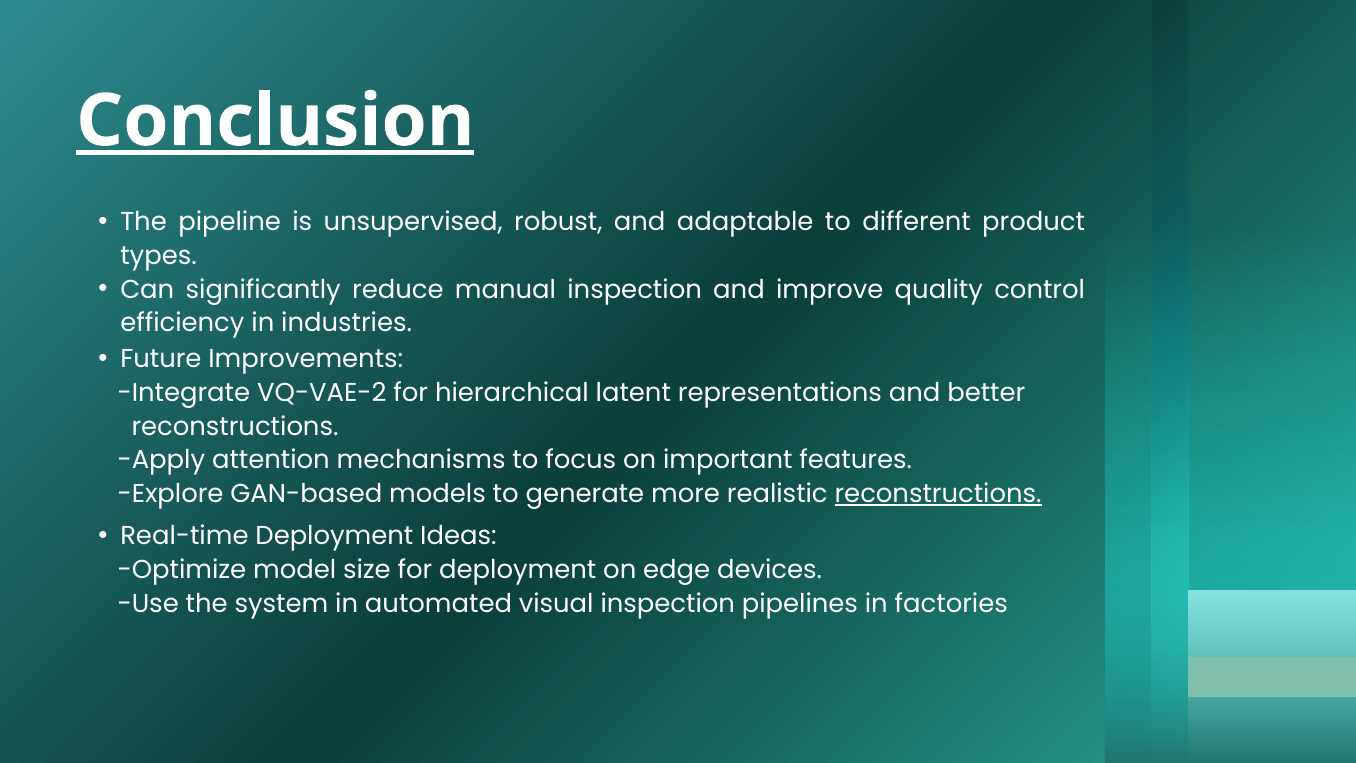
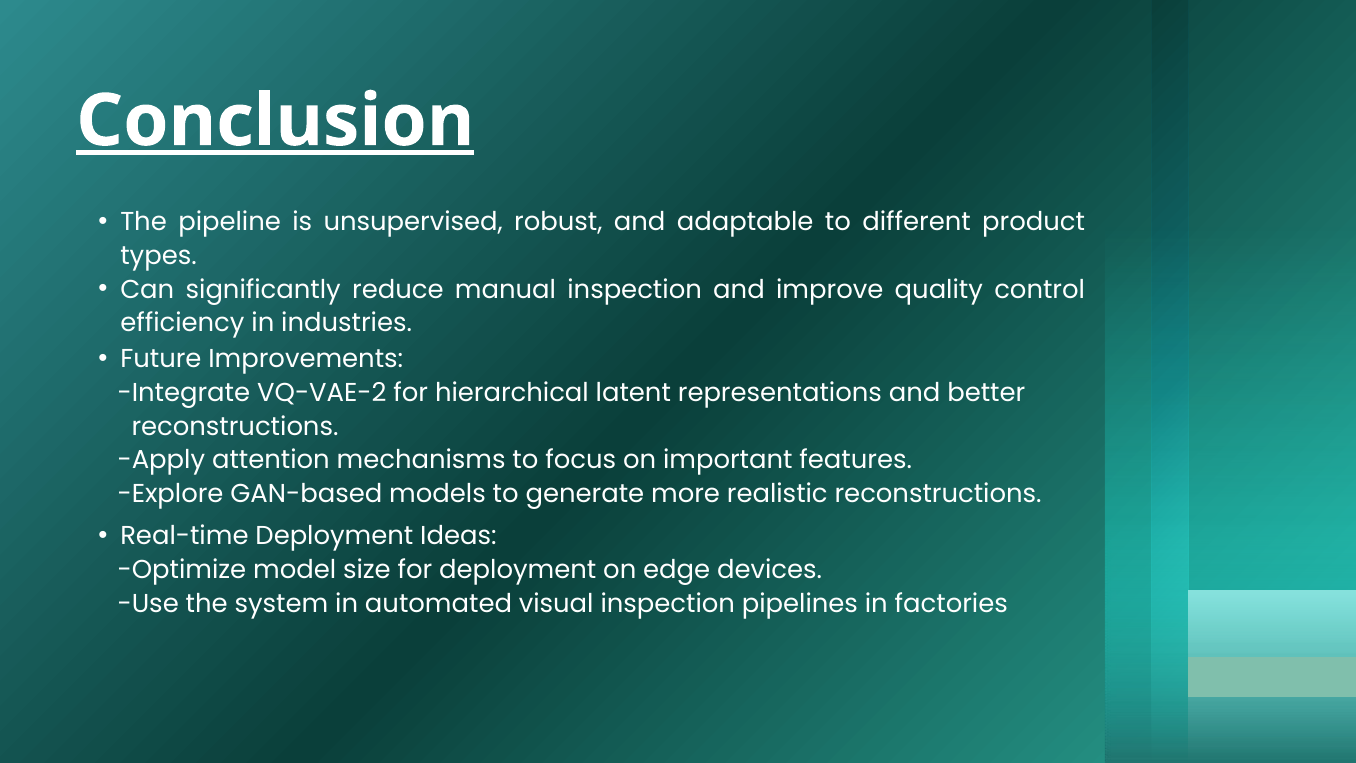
reconstructions at (938, 494) underline: present -> none
